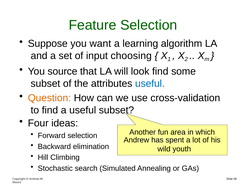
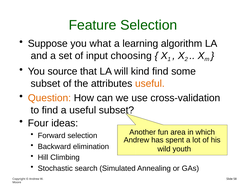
want: want -> what
look: look -> kind
useful at (150, 84) colour: blue -> orange
